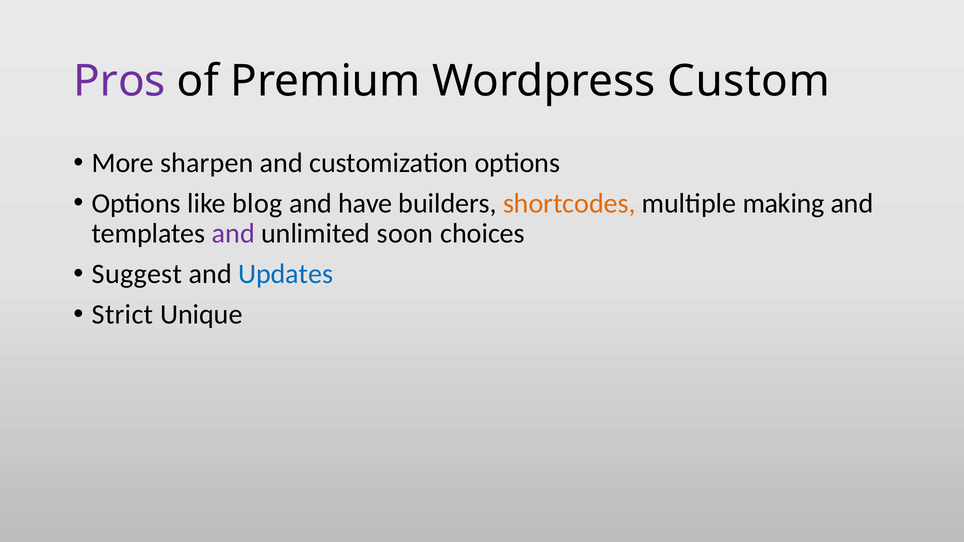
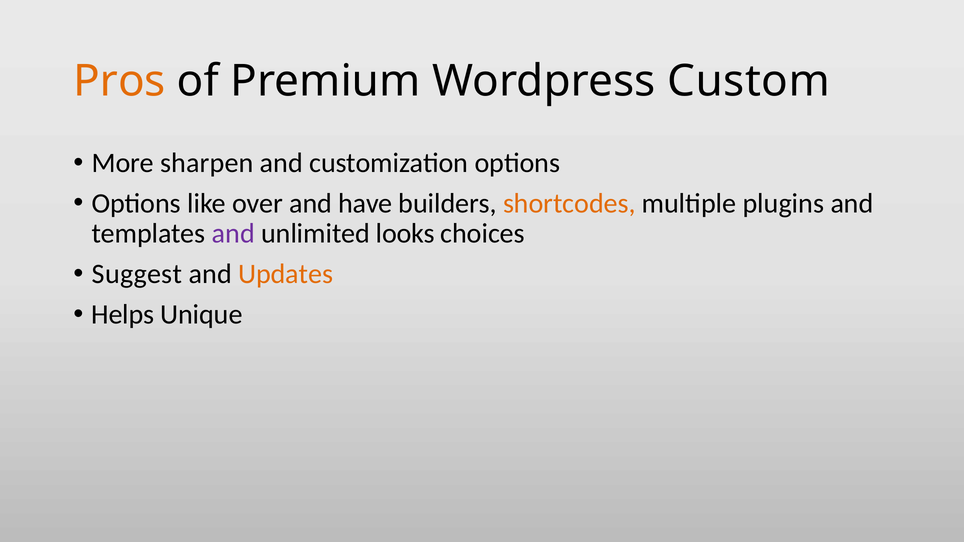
Pros colour: purple -> orange
blog: blog -> over
making: making -> plugins
soon: soon -> looks
Updates colour: blue -> orange
Strict: Strict -> Helps
